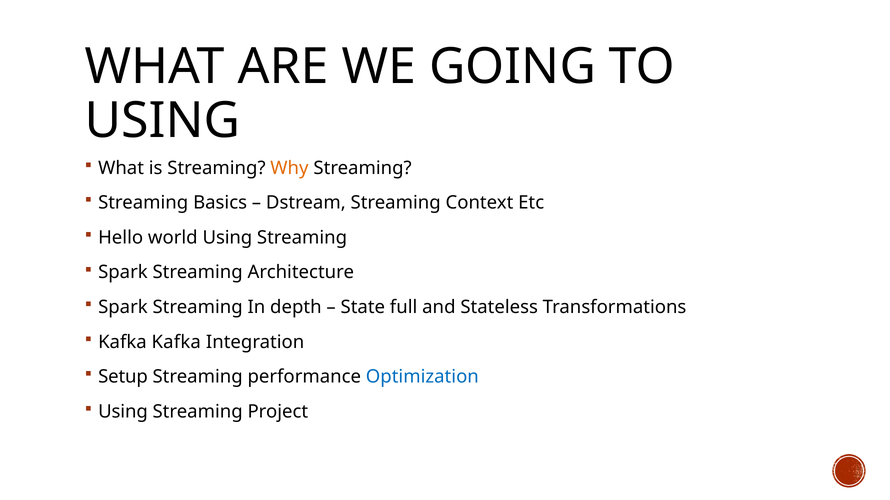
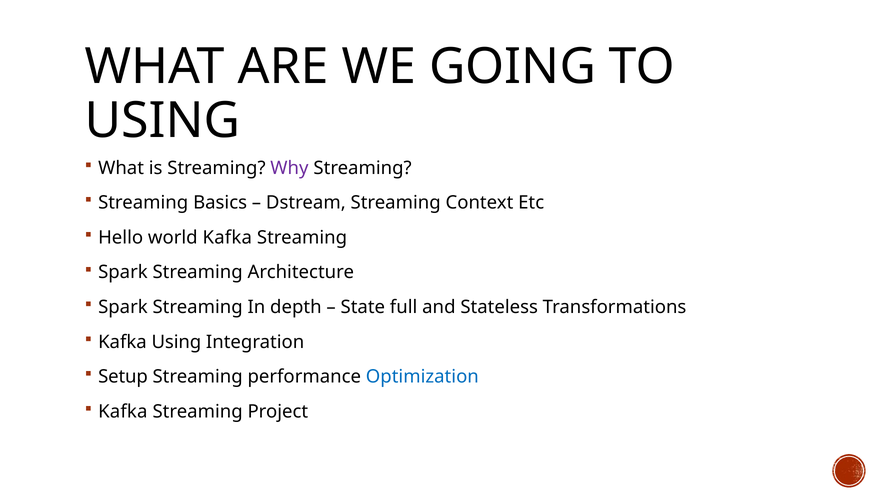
Why colour: orange -> purple
world Using: Using -> Kafka
Kafka Kafka: Kafka -> Using
Using at (123, 412): Using -> Kafka
